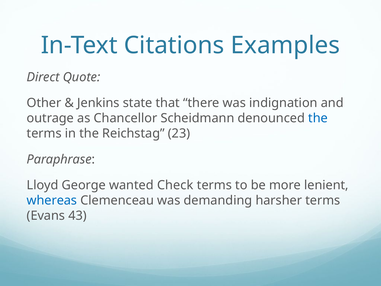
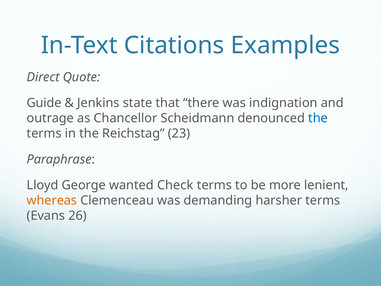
Other: Other -> Guide
whereas colour: blue -> orange
43: 43 -> 26
